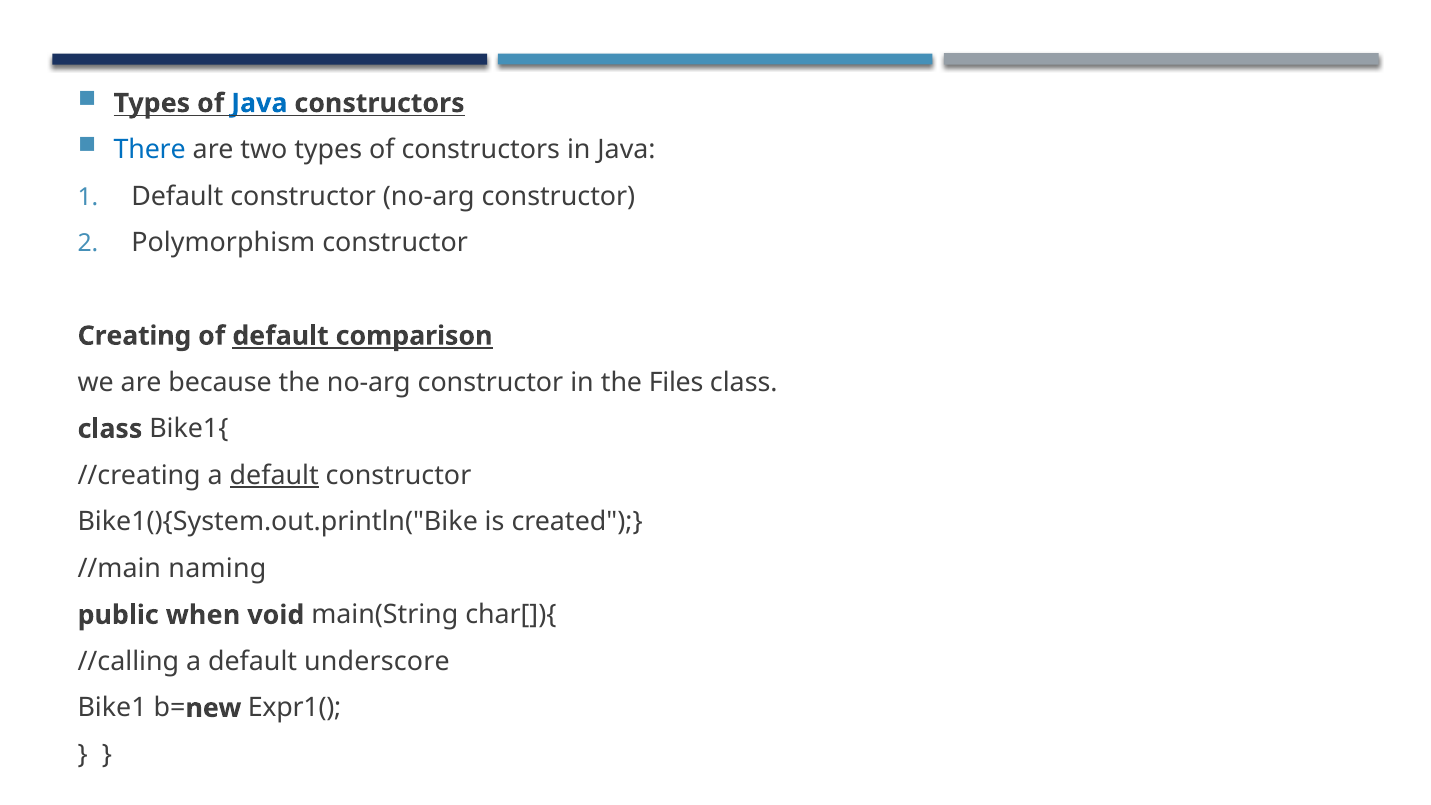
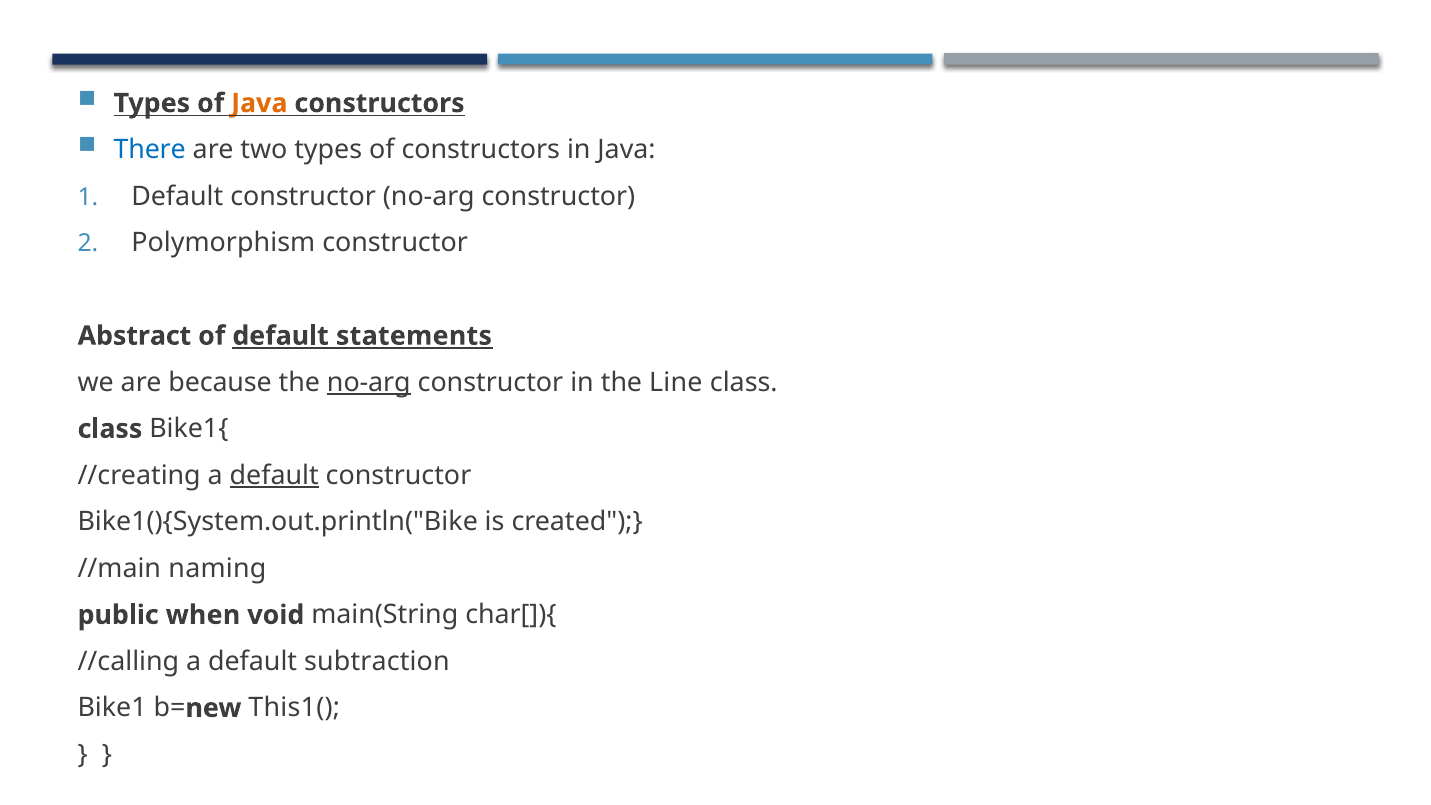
Java at (259, 103) colour: blue -> orange
Creating: Creating -> Abstract
comparison: comparison -> statements
no-arg at (369, 382) underline: none -> present
Files: Files -> Line
underscore: underscore -> subtraction
Expr1(: Expr1( -> This1(
